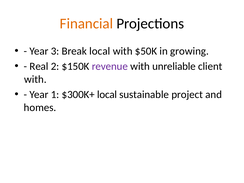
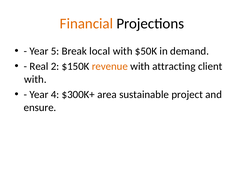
3: 3 -> 5
growing: growing -> demand
revenue colour: purple -> orange
unreliable: unreliable -> attracting
1: 1 -> 4
$300K+ local: local -> area
homes: homes -> ensure
